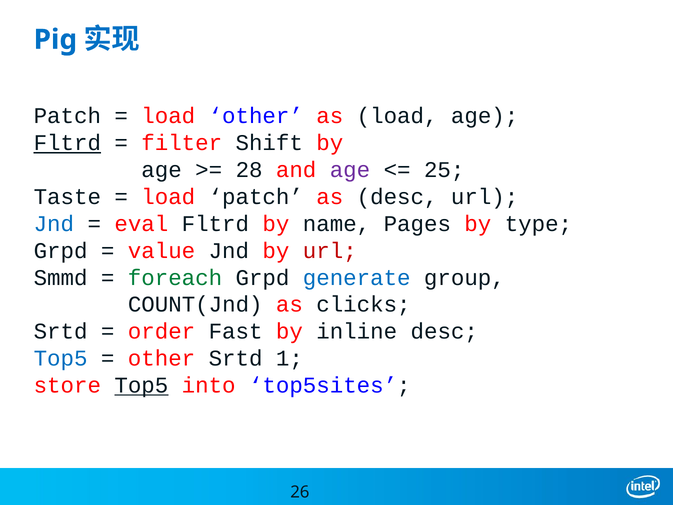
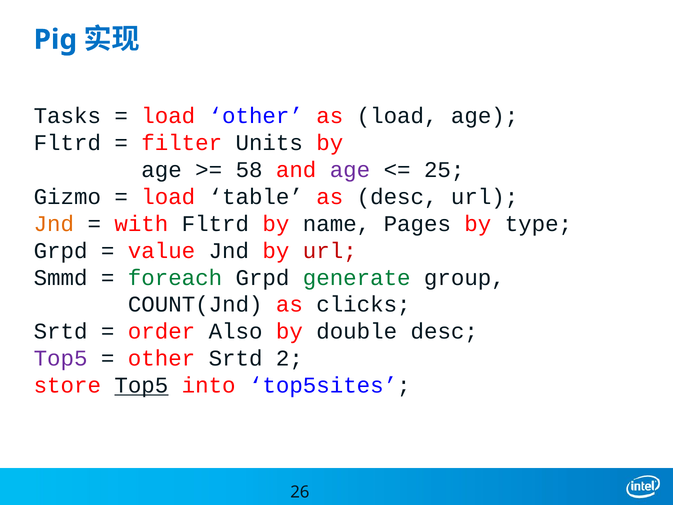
Patch at (67, 116): Patch -> Tasks
Fltrd at (67, 143) underline: present -> none
Shift: Shift -> Units
28: 28 -> 58
Taste: Taste -> Gizmo
load patch: patch -> table
Jnd at (54, 224) colour: blue -> orange
eval: eval -> with
generate colour: blue -> green
Fast: Fast -> Also
inline: inline -> double
Top5 at (61, 358) colour: blue -> purple
1: 1 -> 2
